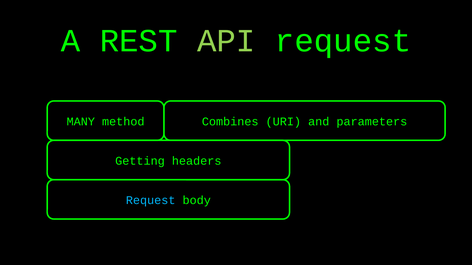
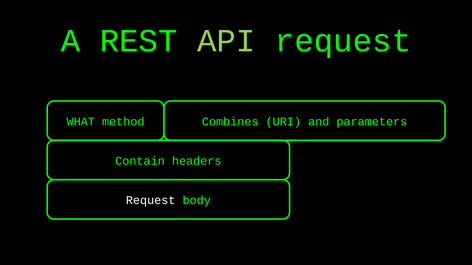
MANY: MANY -> WHAT
Getting: Getting -> Contain
Request at (151, 201) colour: light blue -> white
